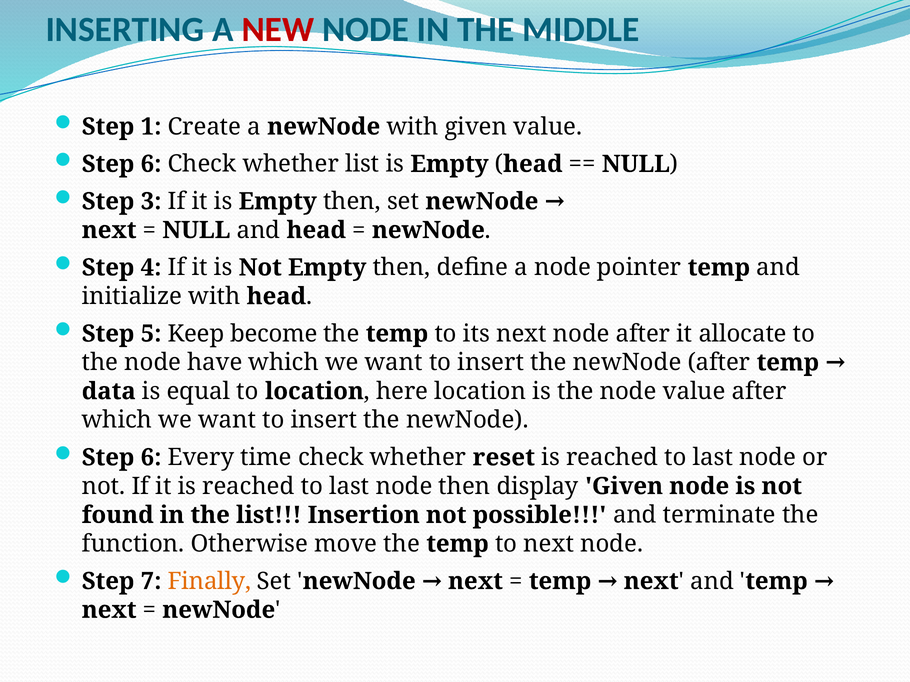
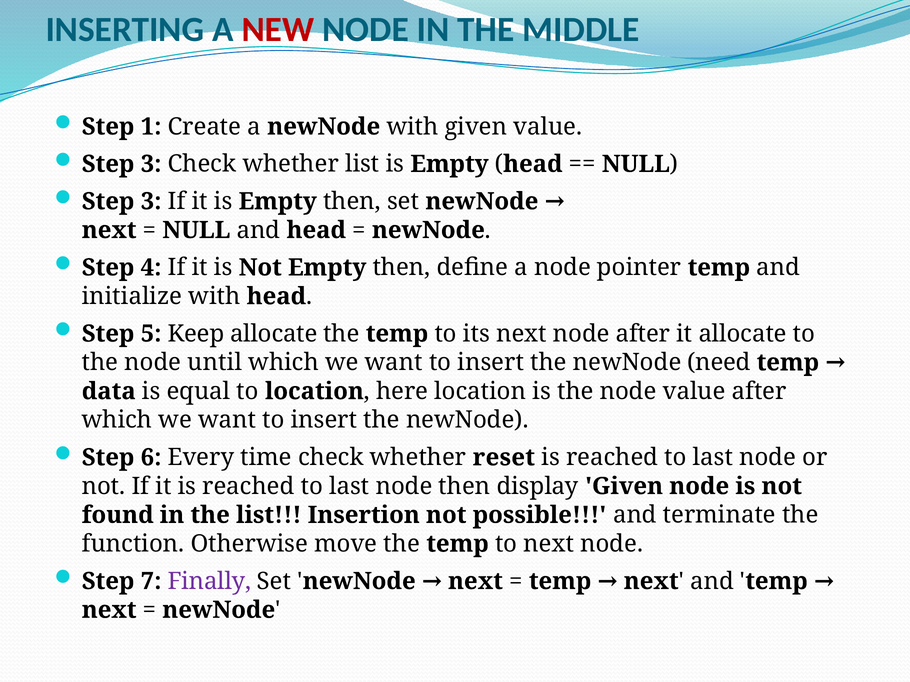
6 at (151, 164): 6 -> 3
Keep become: become -> allocate
have: have -> until
newNode after: after -> need
Finally colour: orange -> purple
